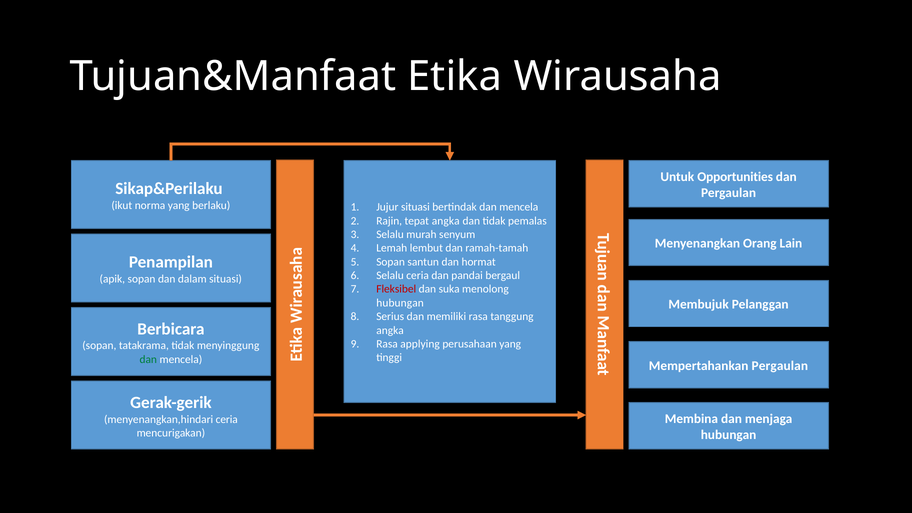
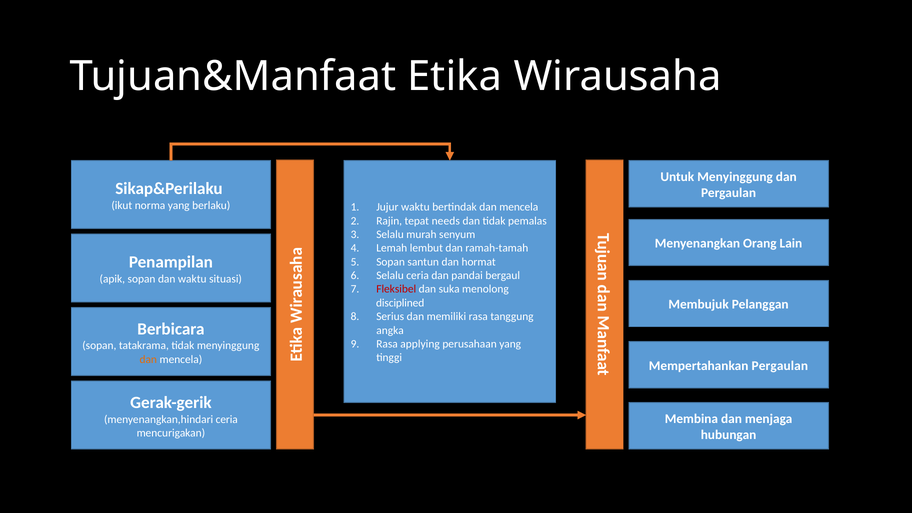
Untuk Opportunities: Opportunities -> Menyinggung
Jujur situasi: situasi -> waktu
tepat angka: angka -> needs
dan dalam: dalam -> waktu
hubungan at (400, 303): hubungan -> disciplined
dan at (148, 359) colour: green -> orange
